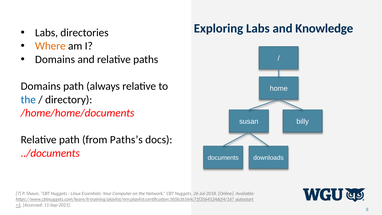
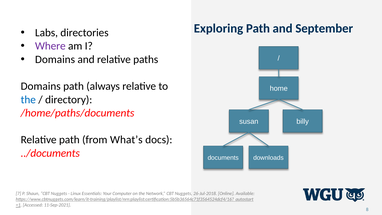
Exploring Labs: Labs -> Path
Knowledge: Knowledge -> September
Where colour: orange -> purple
/home/home/documents: /home/home/documents -> /home/paths/documents
Paths’s: Paths’s -> What’s
